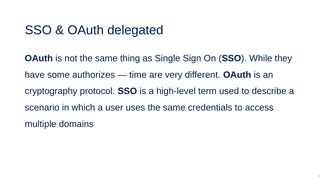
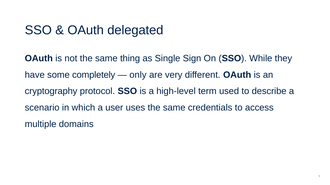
authorizes: authorizes -> completely
time: time -> only
